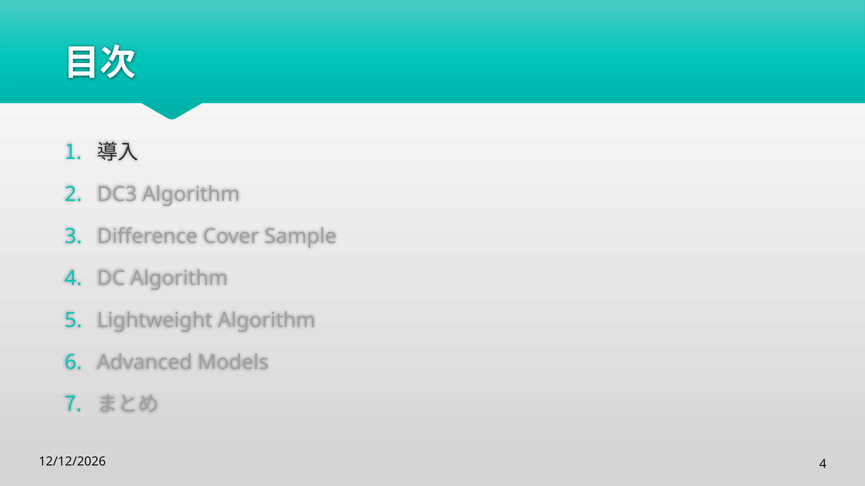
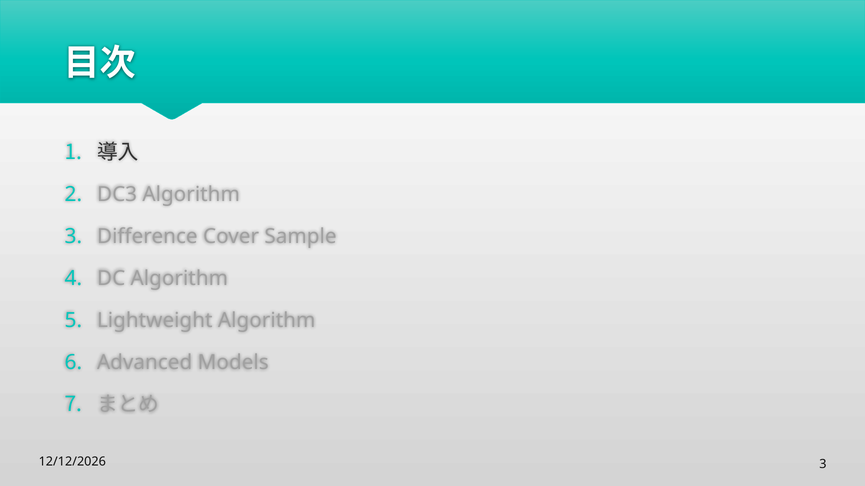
4 at (823, 465): 4 -> 3
